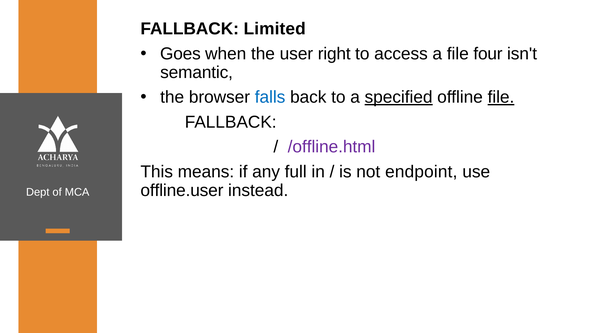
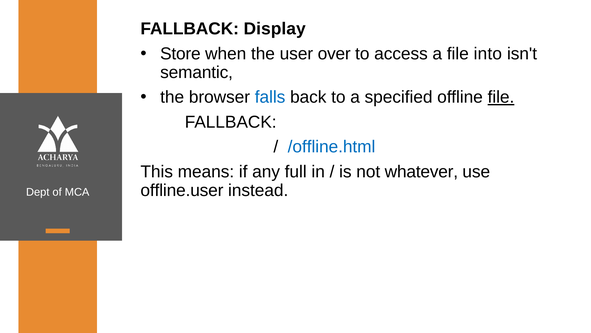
Limited: Limited -> Display
Goes: Goes -> Store
right: right -> over
four: four -> into
specified underline: present -> none
/offline.html colour: purple -> blue
endpoint: endpoint -> whatever
